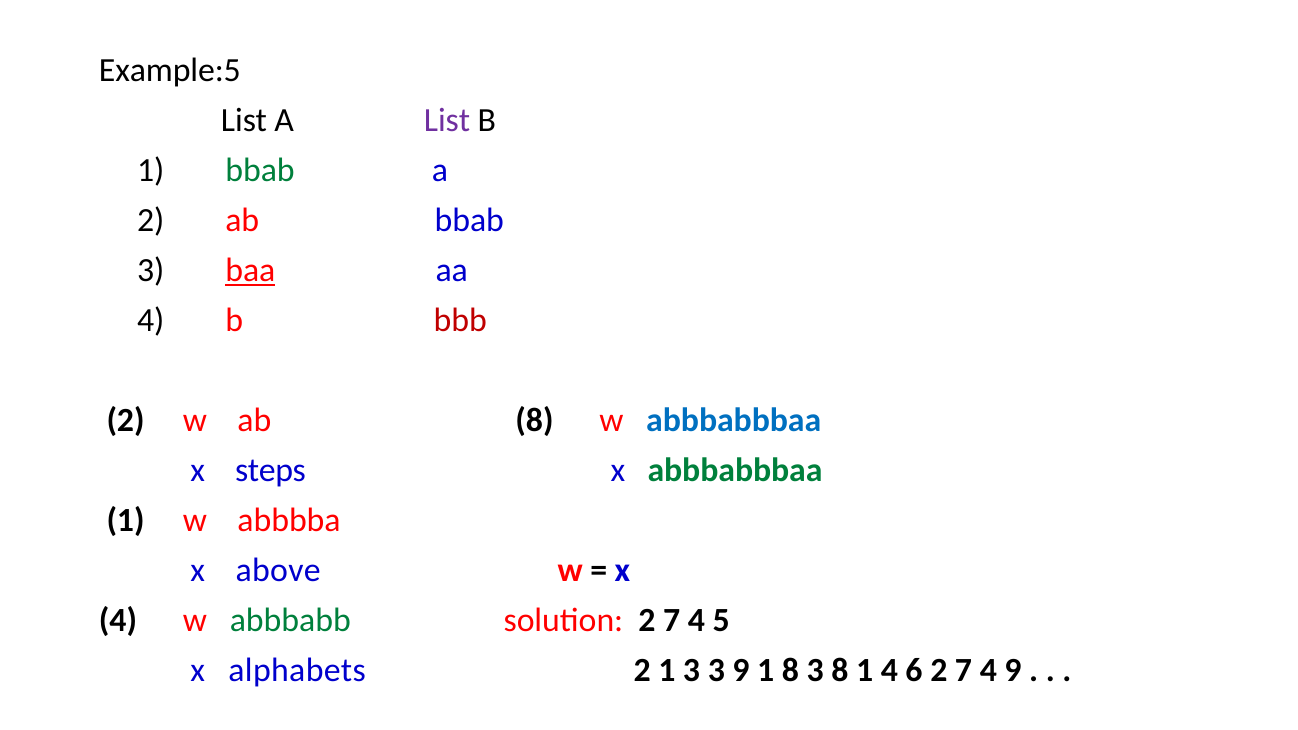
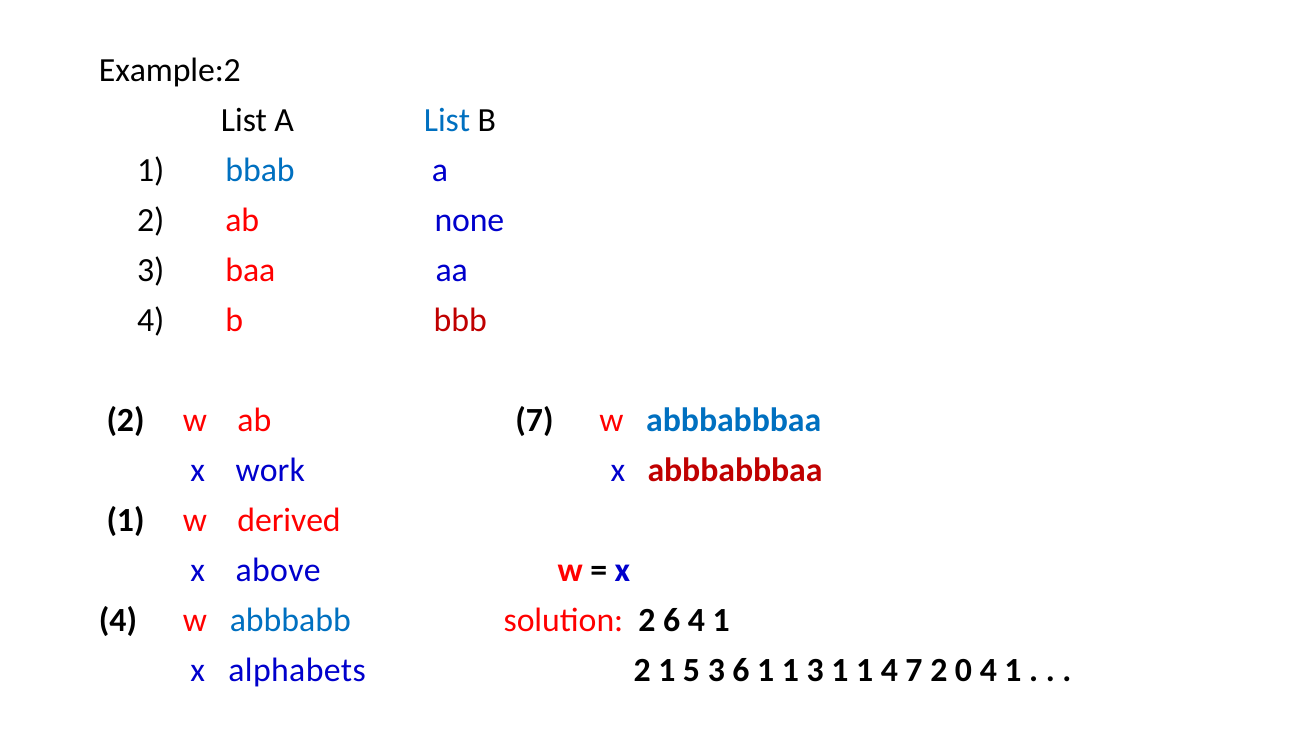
Example:5: Example:5 -> Example:2
List at (447, 120) colour: purple -> blue
bbab at (260, 170) colour: green -> blue
ab bbab: bbab -> none
baa underline: present -> none
ab 8: 8 -> 7
steps: steps -> work
abbbabbbaa at (735, 470) colour: green -> red
abbbba: abbbba -> derived
abbbabb colour: green -> blue
solution 2 7: 7 -> 6
5 at (721, 620): 5 -> 1
1 3: 3 -> 5
3 9: 9 -> 6
8 at (790, 670): 8 -> 1
3 8: 8 -> 1
4 6: 6 -> 7
7 at (964, 670): 7 -> 0
9 at (1013, 670): 9 -> 1
